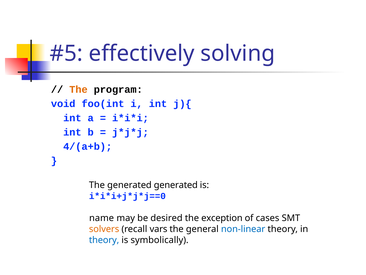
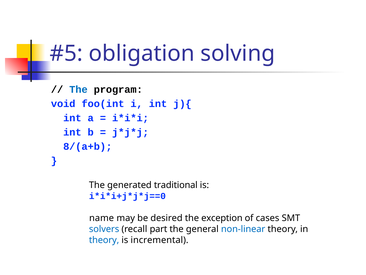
effectively: effectively -> obligation
The at (78, 89) colour: orange -> blue
4/(a+b: 4/(a+b -> 8/(a+b
generated generated: generated -> traditional
solvers colour: orange -> blue
vars: vars -> part
symbolically: symbolically -> incremental
